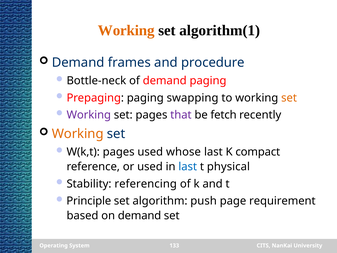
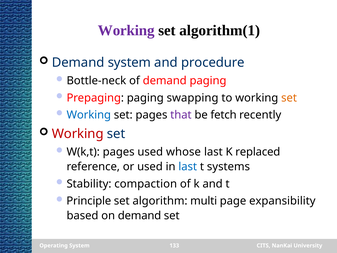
Working at (126, 30) colour: orange -> purple
Demand frames: frames -> system
Working at (89, 115) colour: purple -> blue
Working at (78, 134) colour: orange -> red
compact: compact -> replaced
physical: physical -> systems
referencing: referencing -> compaction
push: push -> multi
requirement: requirement -> expansibility
